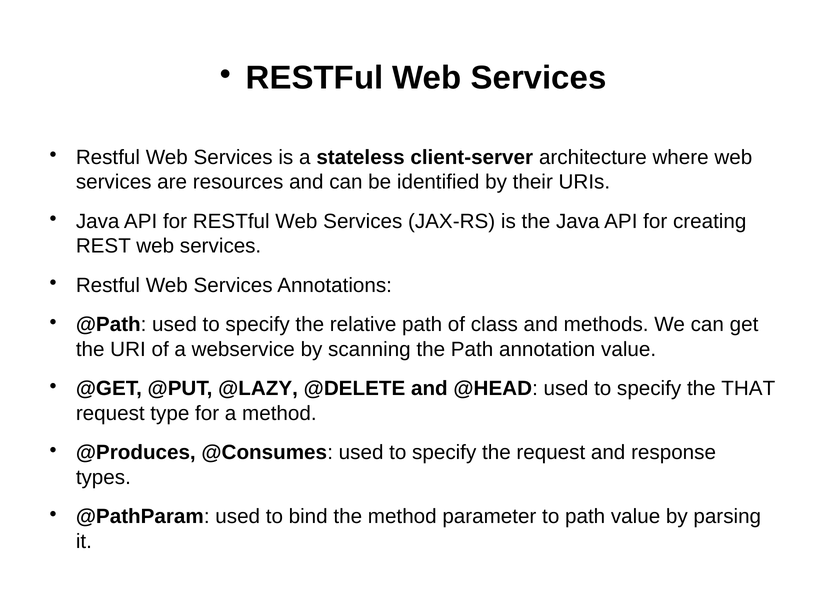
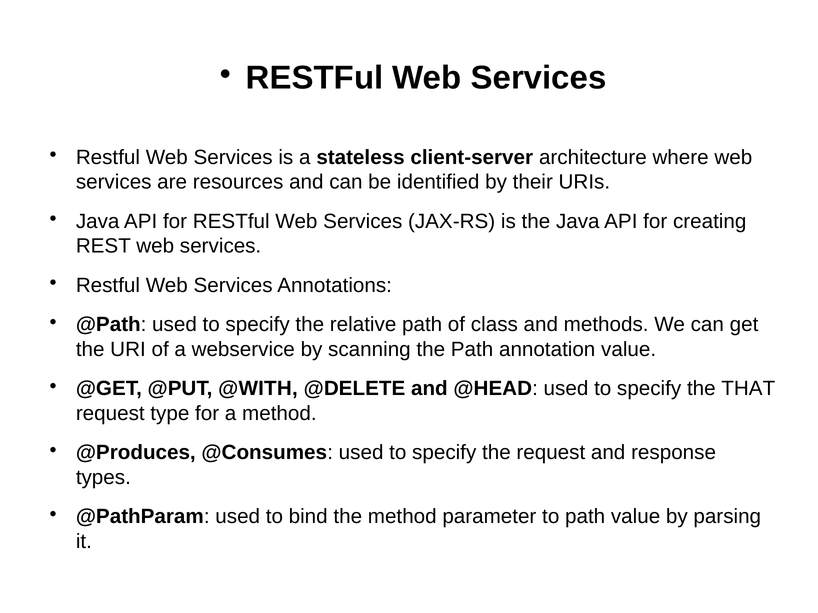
@LAZY: @LAZY -> @WITH
